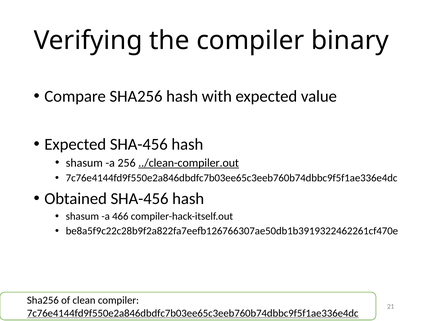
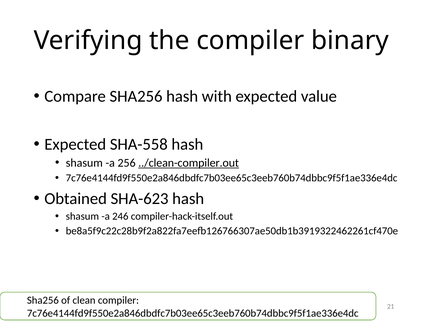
Expected SHA-456: SHA-456 -> SHA-558
Obtained SHA-456: SHA-456 -> SHA-623
466: 466 -> 246
7c76e4144fd9f550e2a846dbdfc7b03ee65c3eeb760b74dbbc9f5f1ae336e4dc at (193, 313) underline: present -> none
